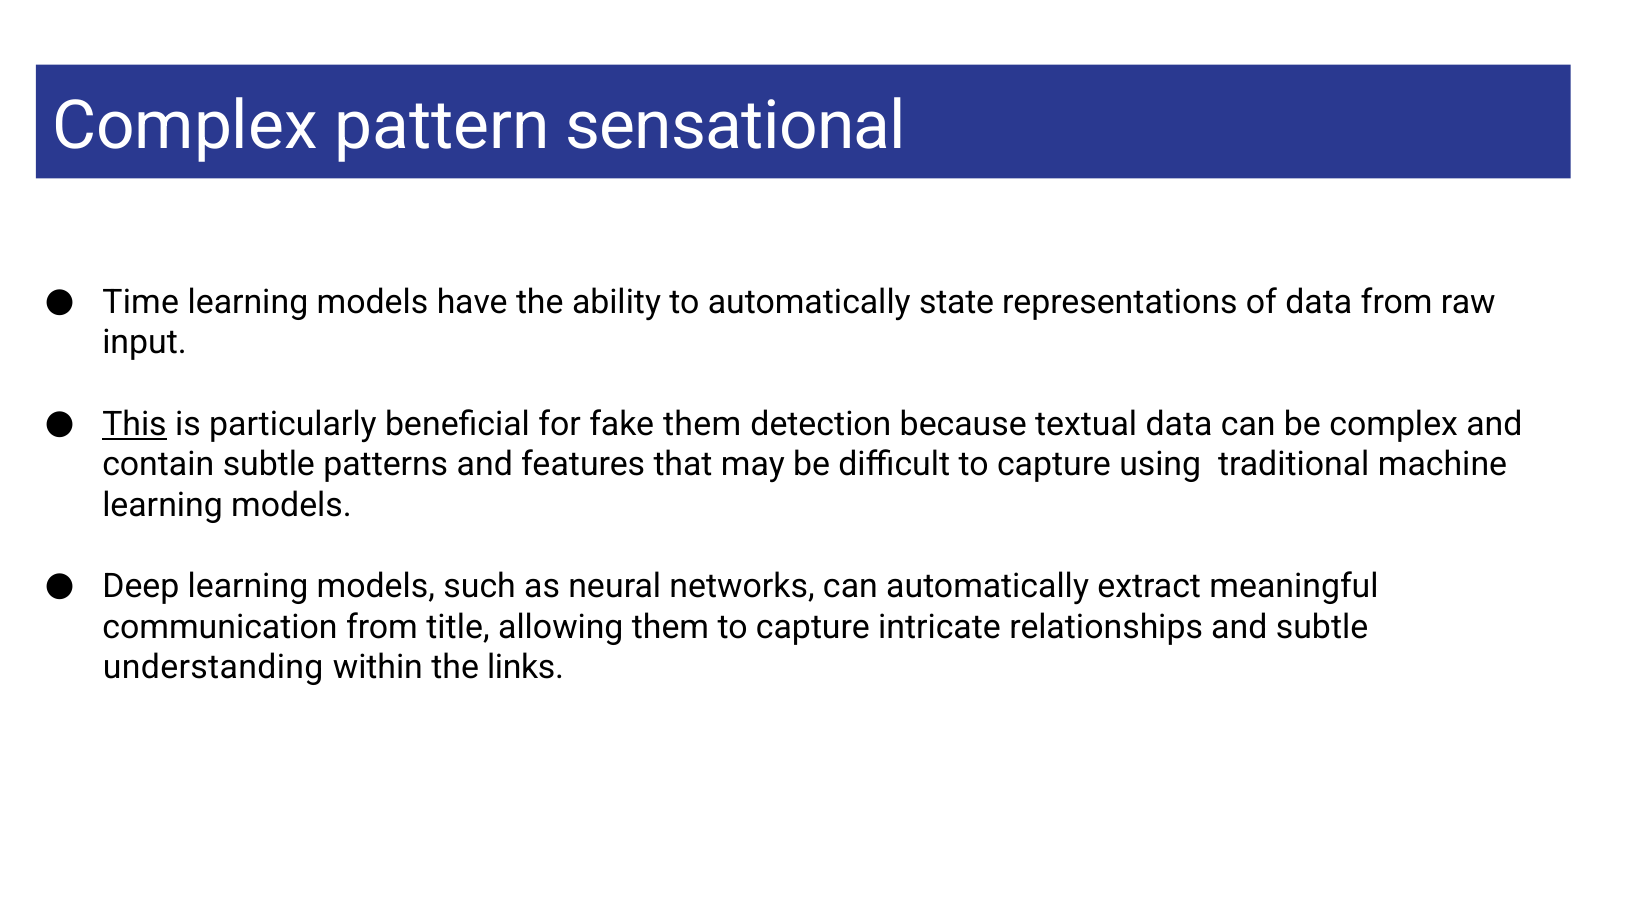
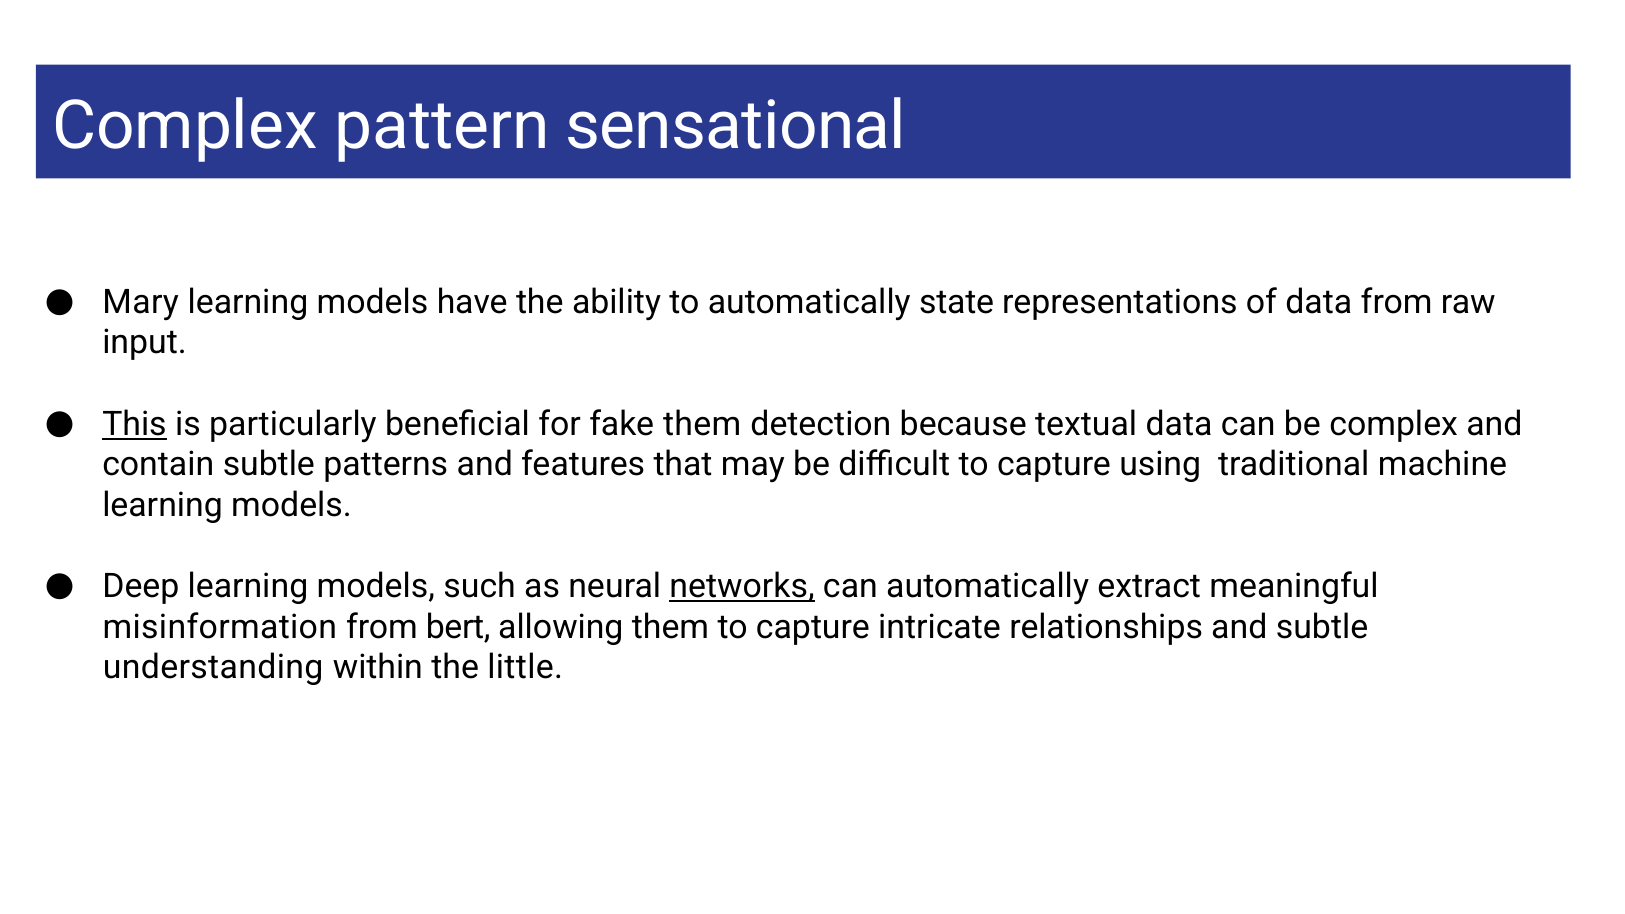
Time: Time -> Mary
networks underline: none -> present
communication: communication -> misinformation
title: title -> bert
links: links -> little
